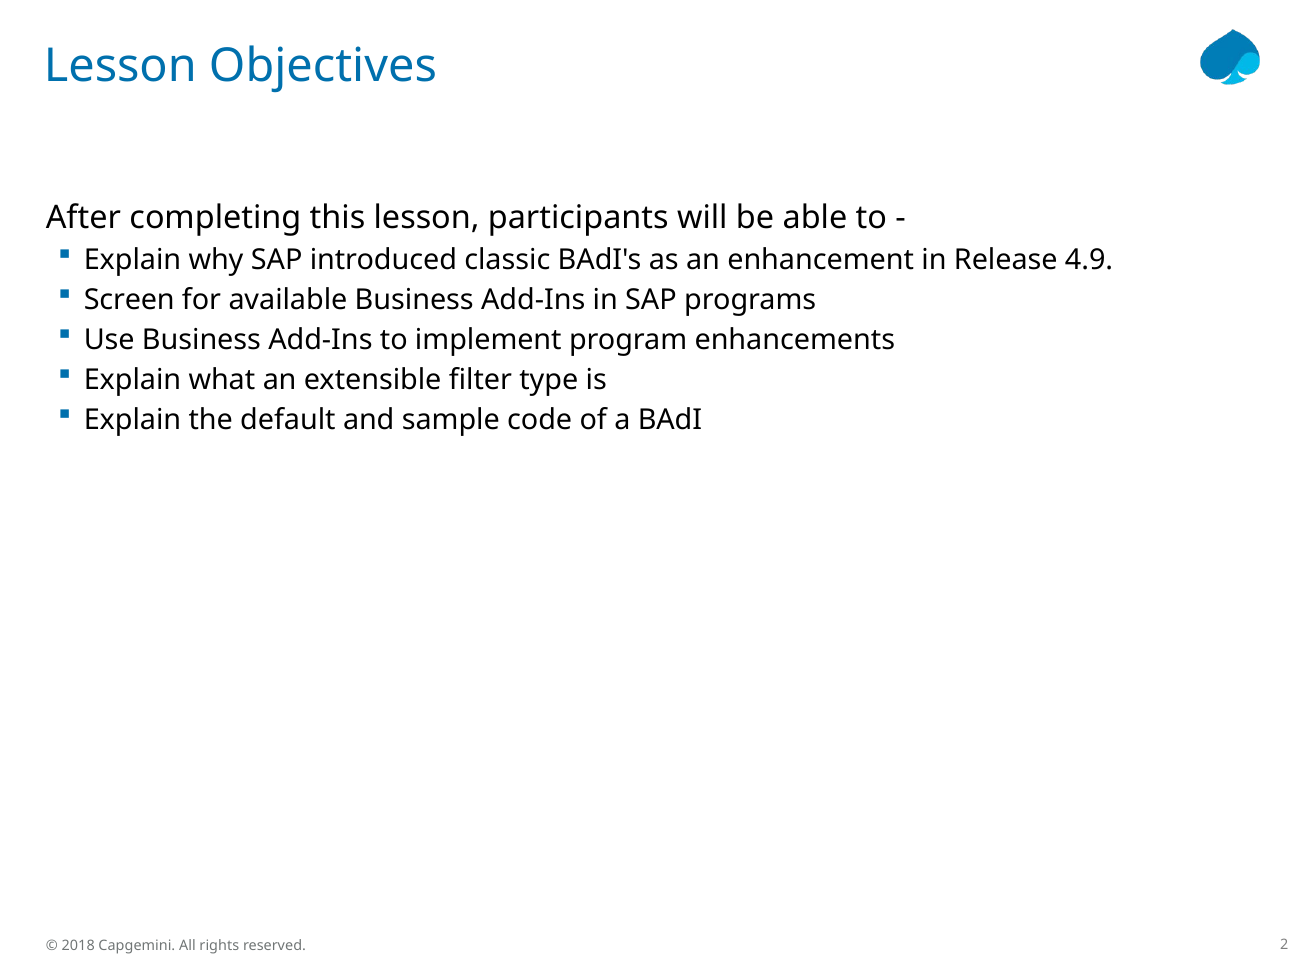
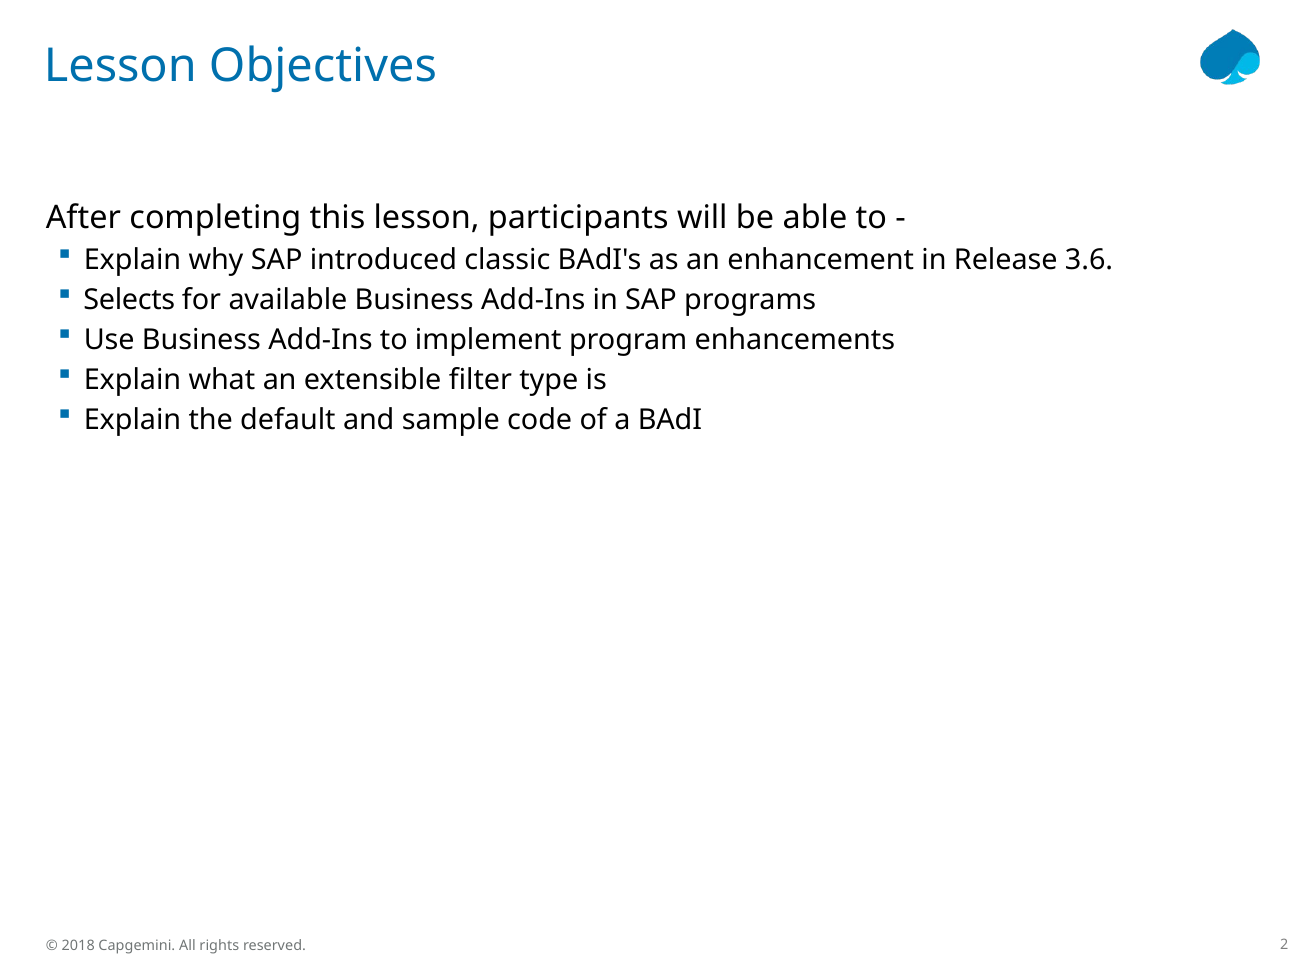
4.9: 4.9 -> 3.6
Screen: Screen -> Selects
